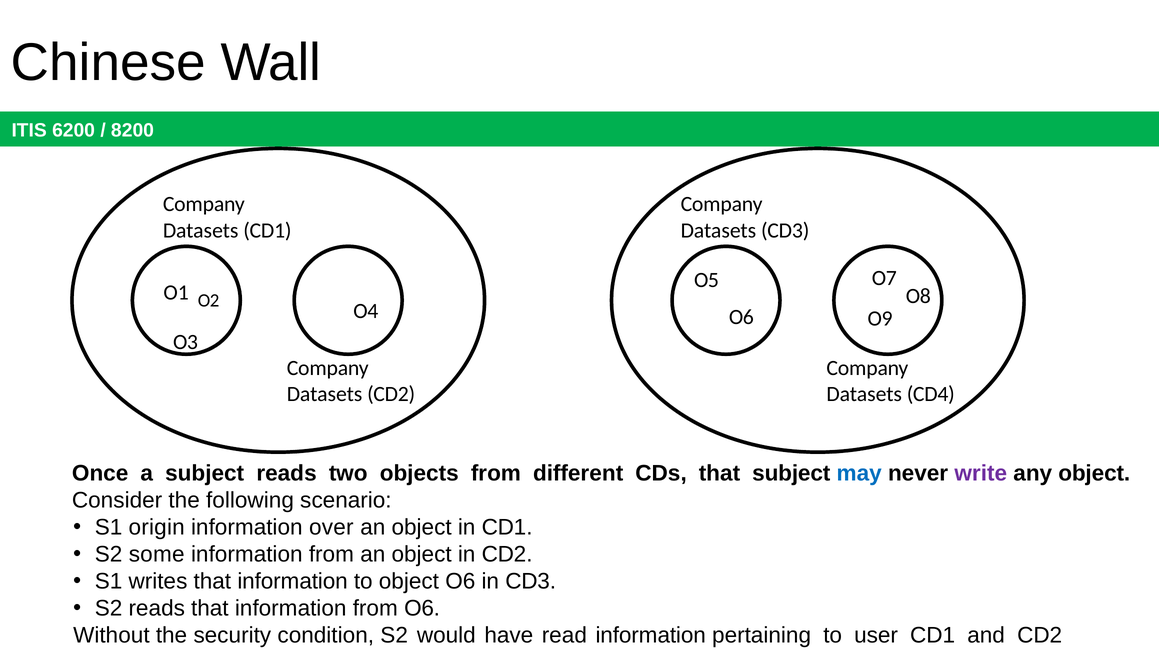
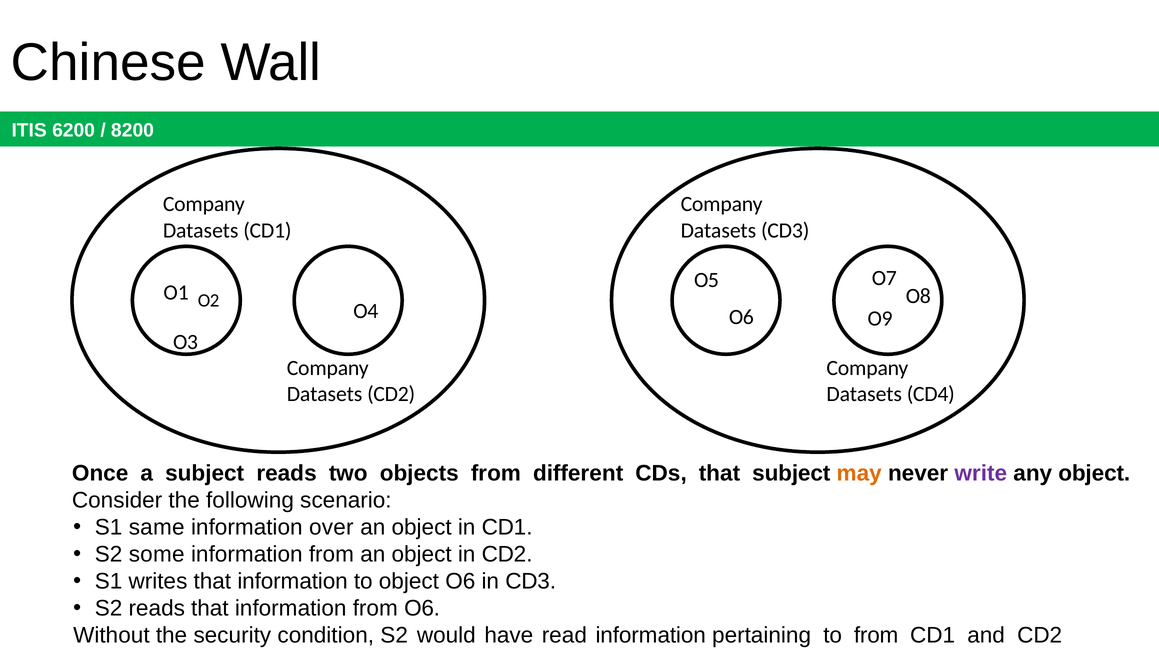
may colour: blue -> orange
origin: origin -> same
to user: user -> from
